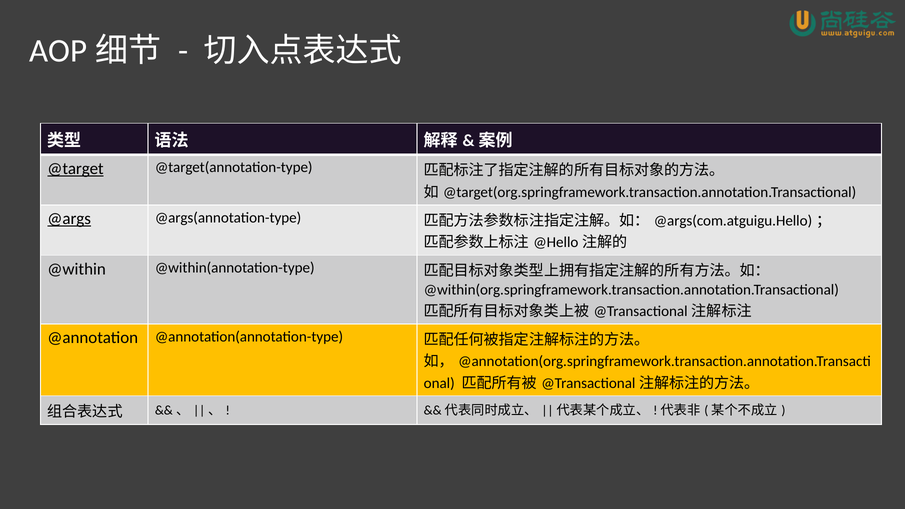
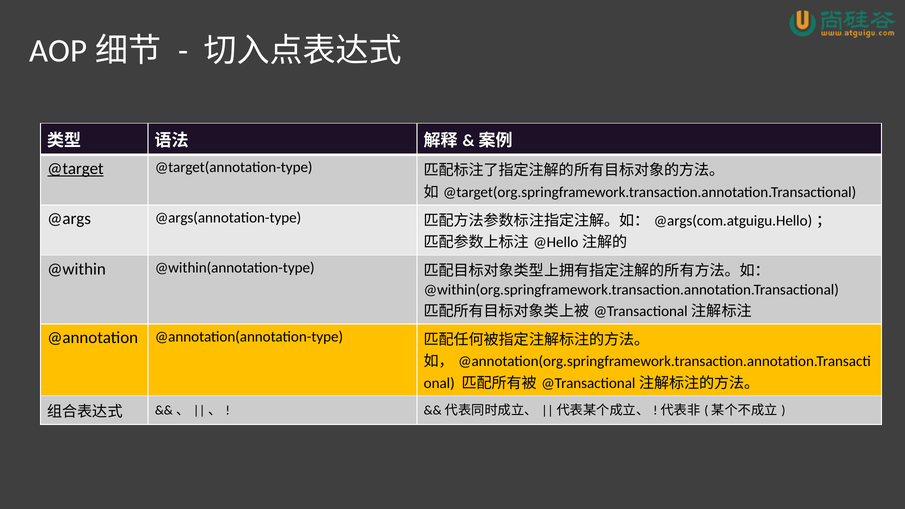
@args underline: present -> none
